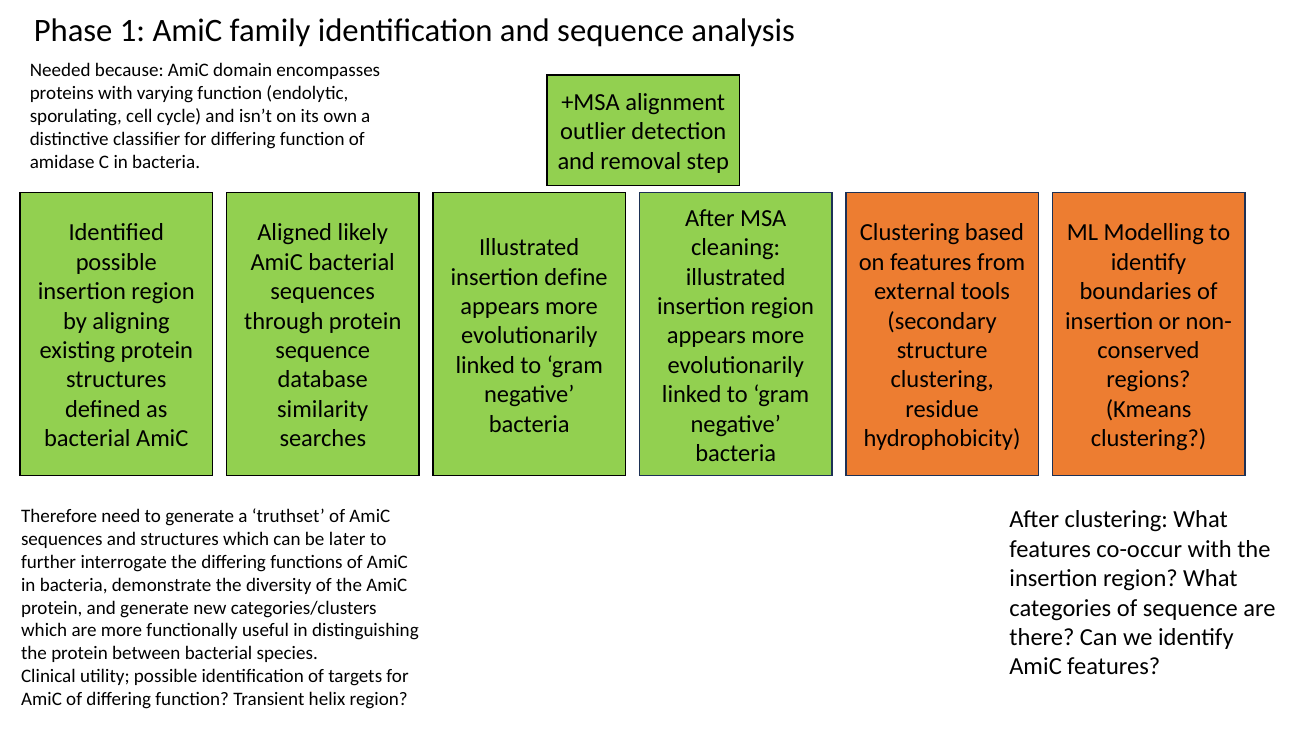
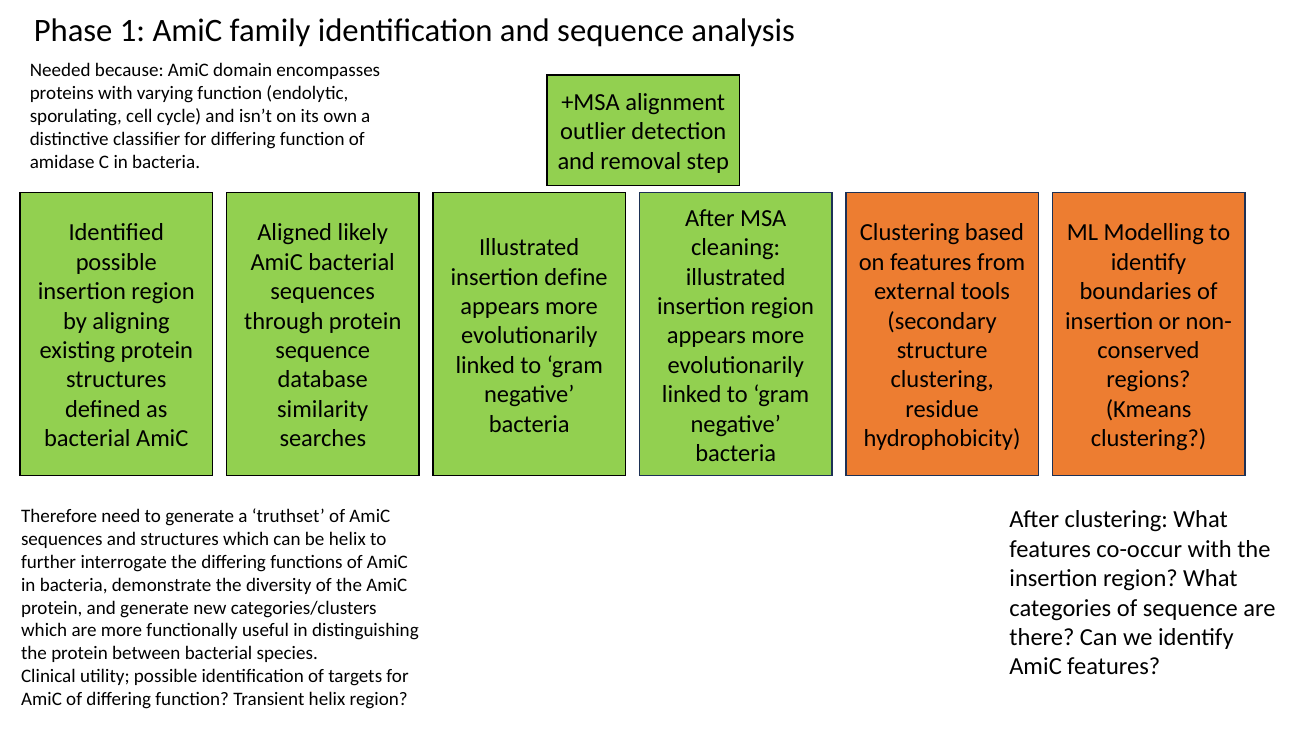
be later: later -> helix
